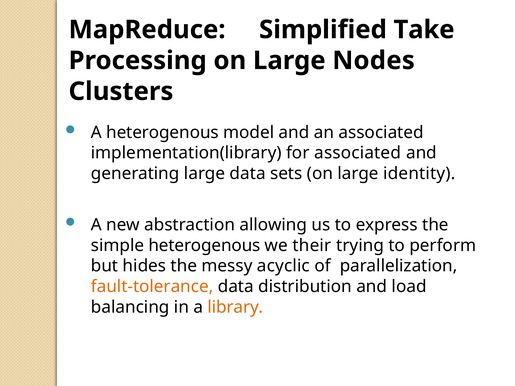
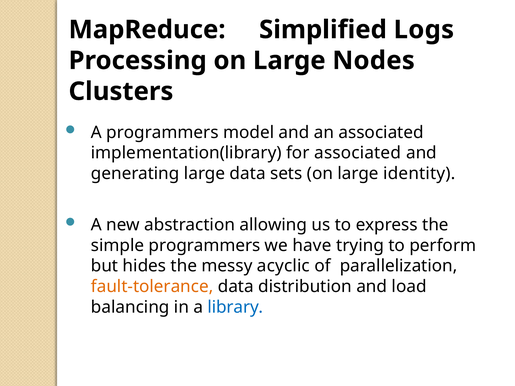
Take: Take -> Logs
A heterogenous: heterogenous -> programmers
simple heterogenous: heterogenous -> programmers
their: their -> have
library colour: orange -> blue
